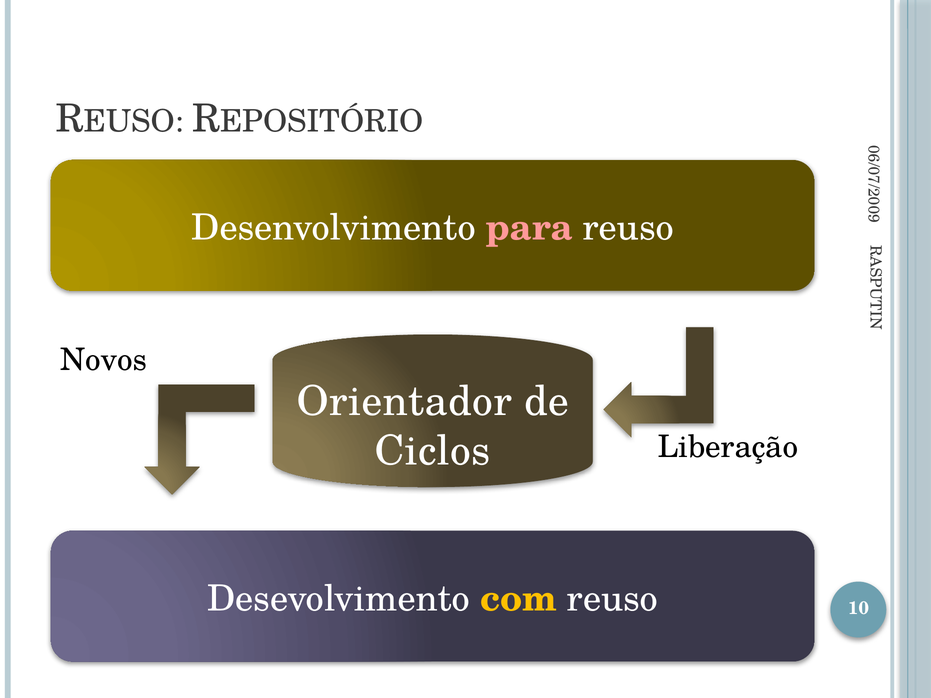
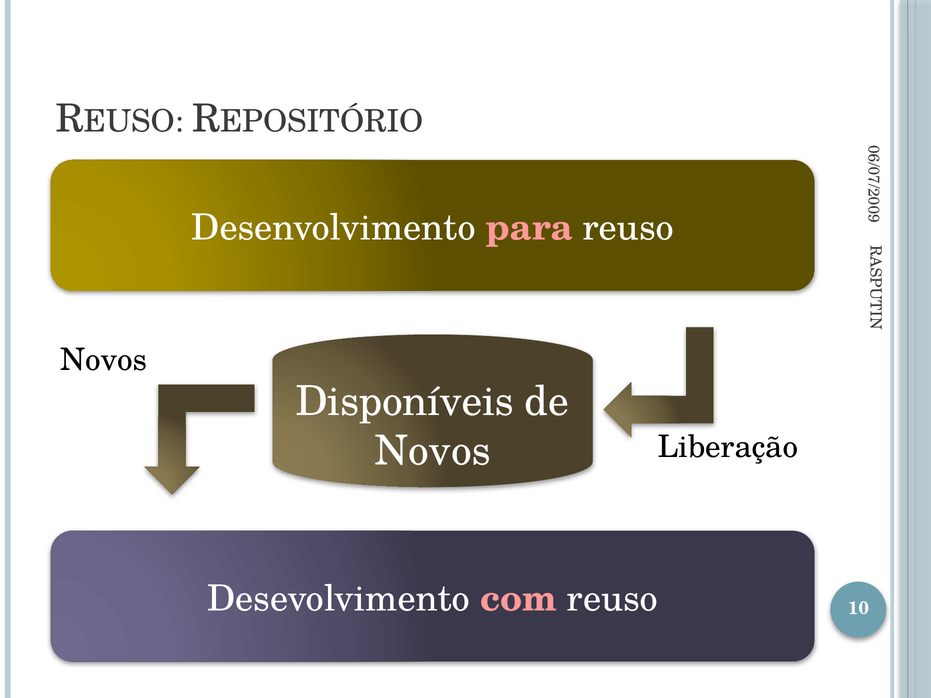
Orientador: Orientador -> Disponíveis
Ciclos at (432, 451): Ciclos -> Novos
com colour: yellow -> pink
